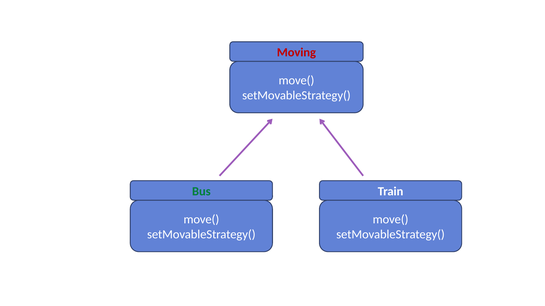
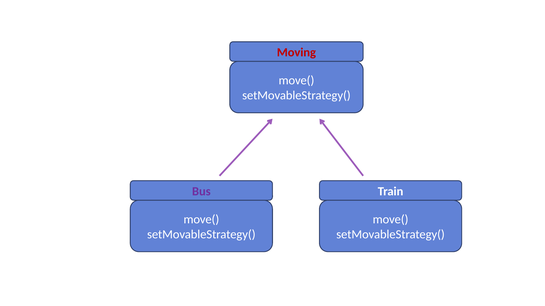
Bus colour: green -> purple
